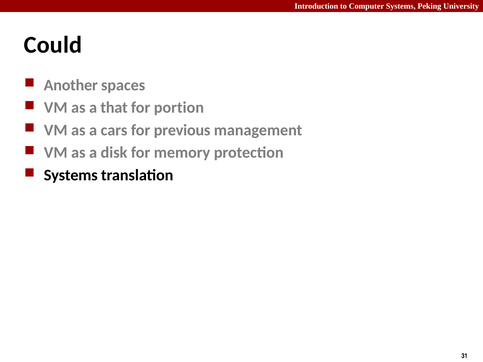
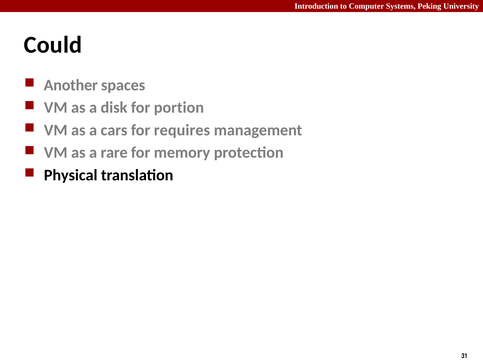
that: that -> disk
previous: previous -> requires
disk: disk -> rare
Systems at (71, 175): Systems -> Physical
